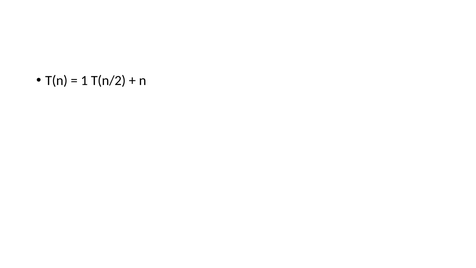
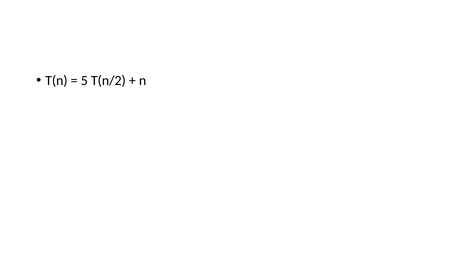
1: 1 -> 5
